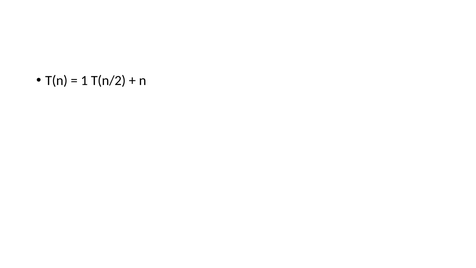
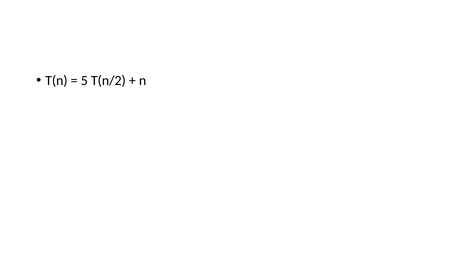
1: 1 -> 5
